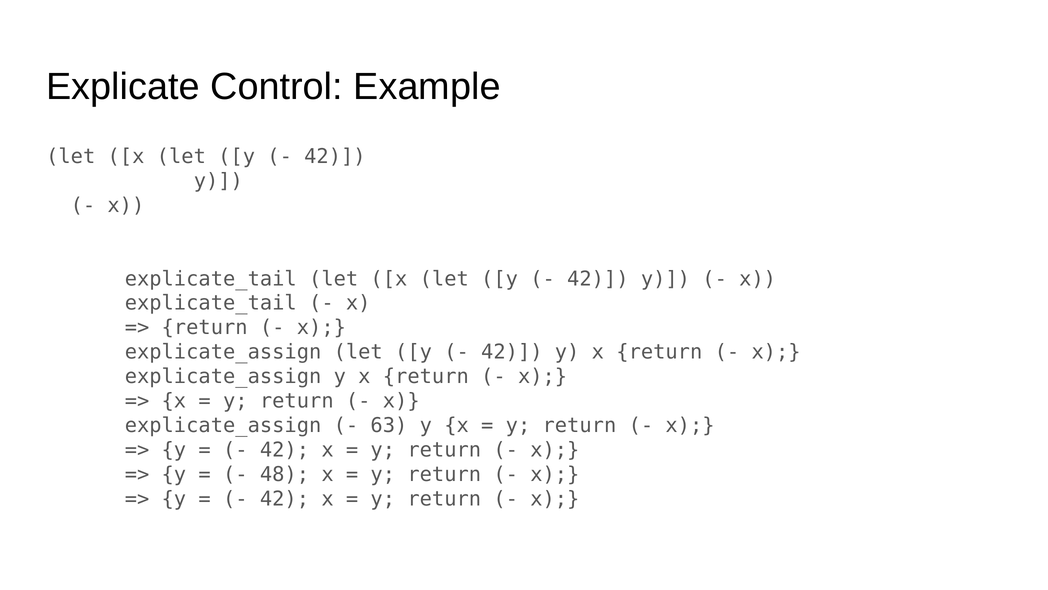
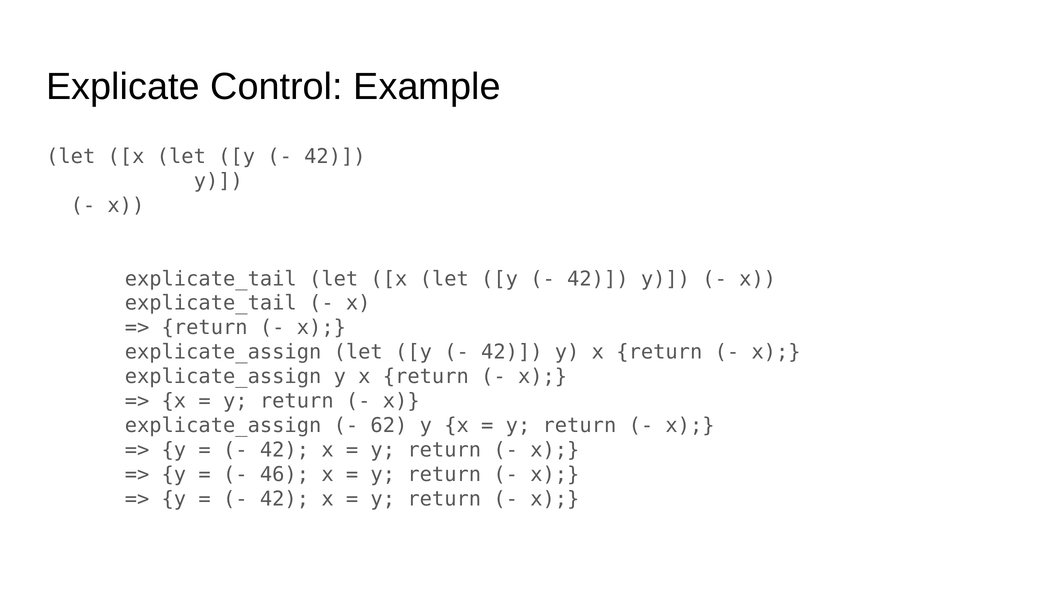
63: 63 -> 62
48: 48 -> 46
